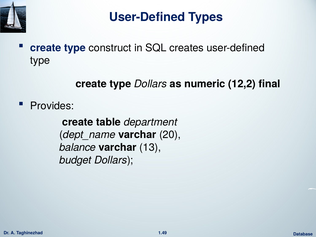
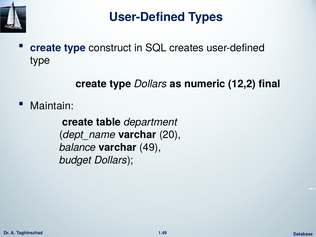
Provides: Provides -> Maintain
13: 13 -> 49
